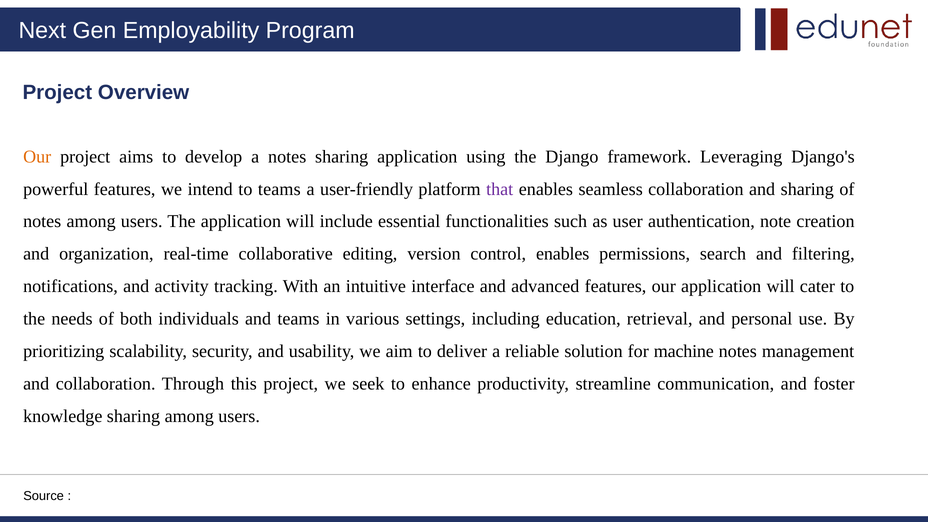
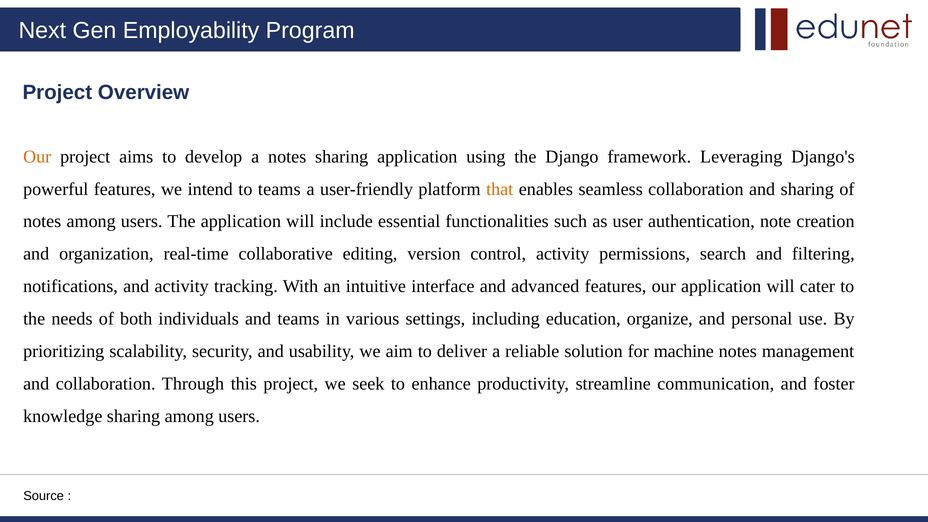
that colour: purple -> orange
control enables: enables -> activity
retrieval: retrieval -> organize
